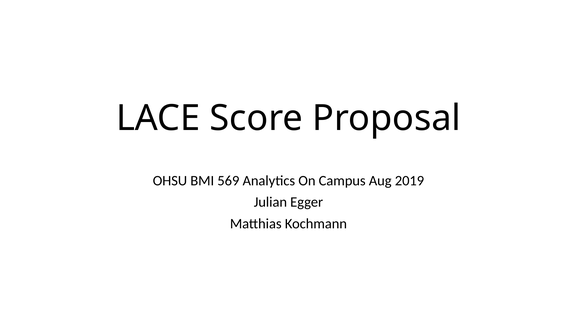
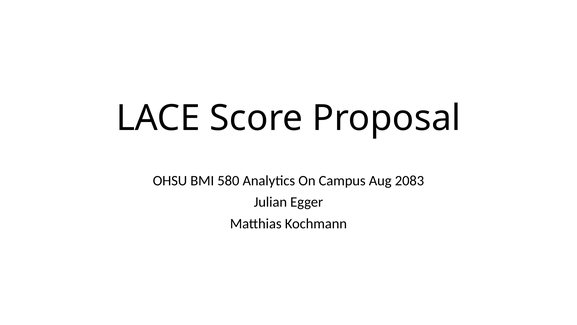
569: 569 -> 580
2019: 2019 -> 2083
